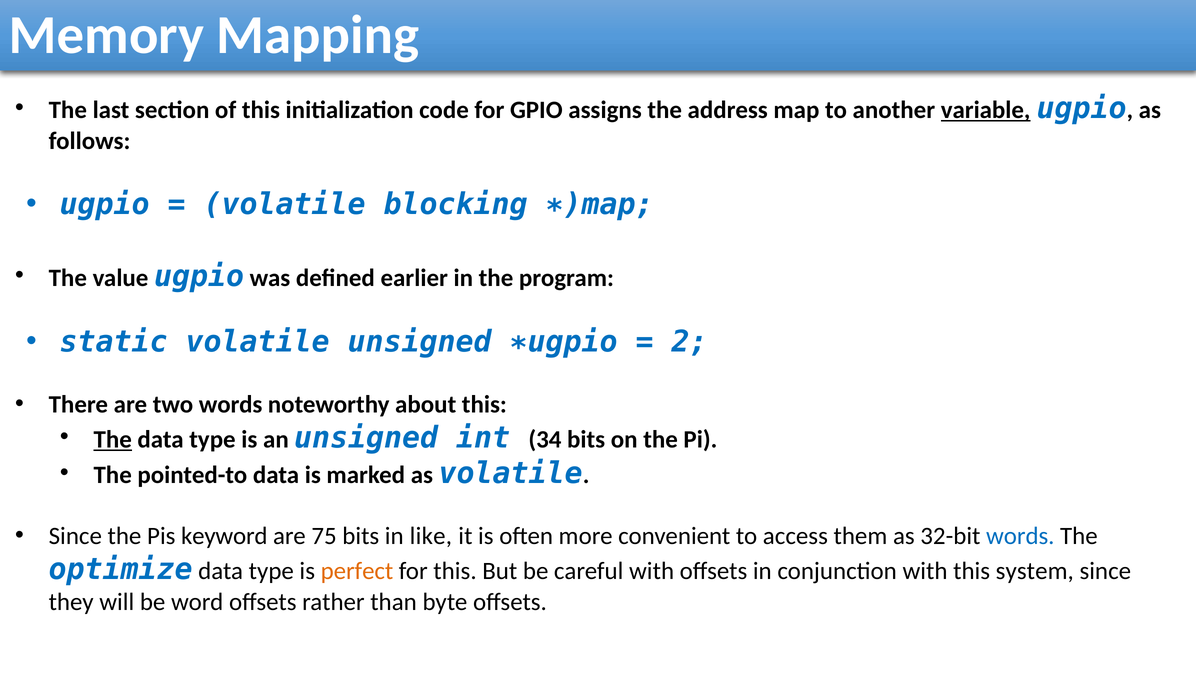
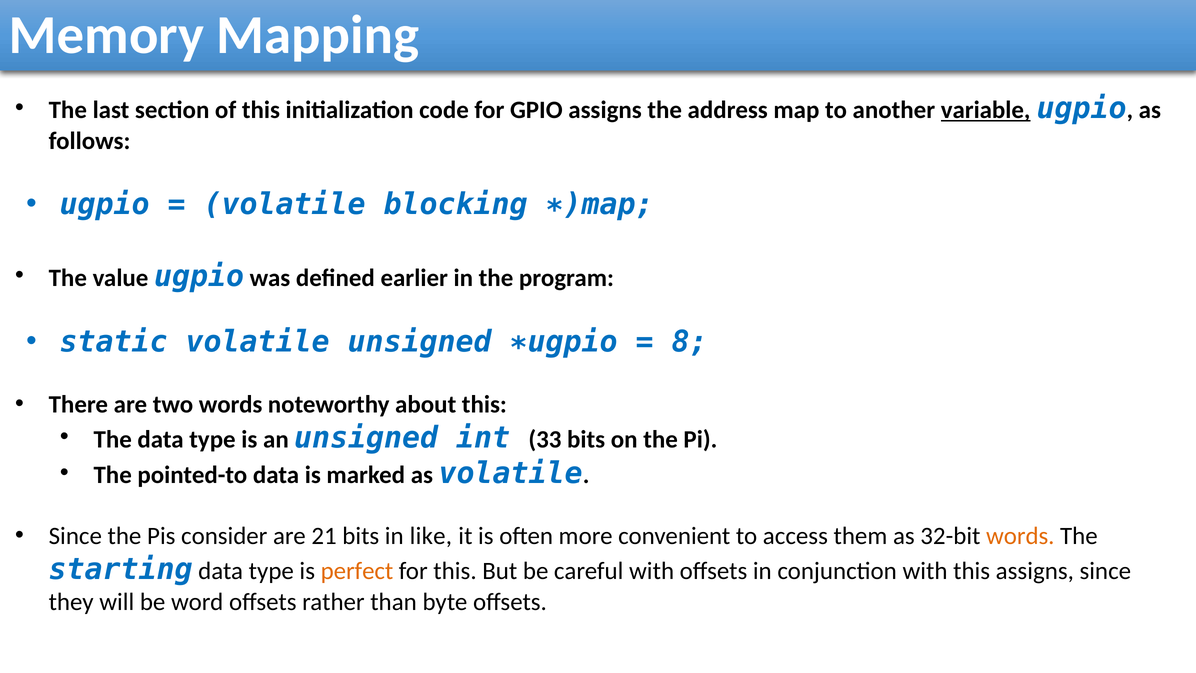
2: 2 -> 8
The at (113, 439) underline: present -> none
34: 34 -> 33
keyword: keyword -> consider
75: 75 -> 21
words at (1020, 536) colour: blue -> orange
optimize: optimize -> starting
this system: system -> assigns
